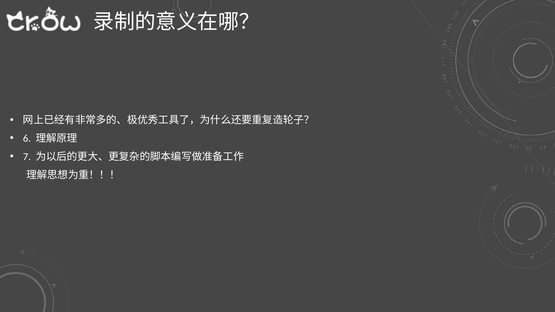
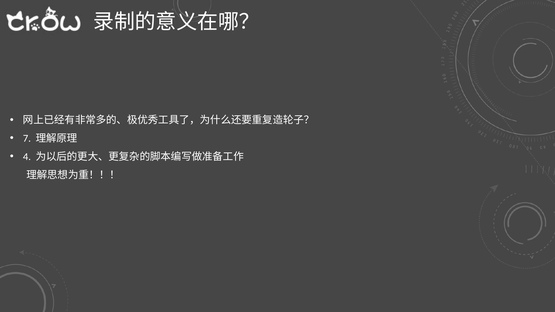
6: 6 -> 7
7: 7 -> 4
